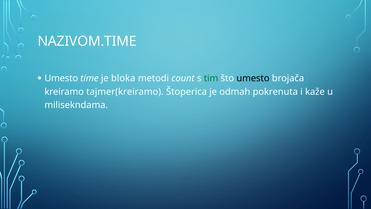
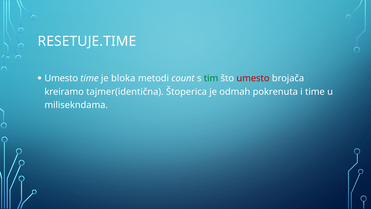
NAZIVOM.TIME: NAZIVOM.TIME -> RESETUJE.TIME
umesto at (253, 78) colour: black -> red
tajmer(kreiramo: tajmer(kreiramo -> tajmer(identična
i kaže: kaže -> time
